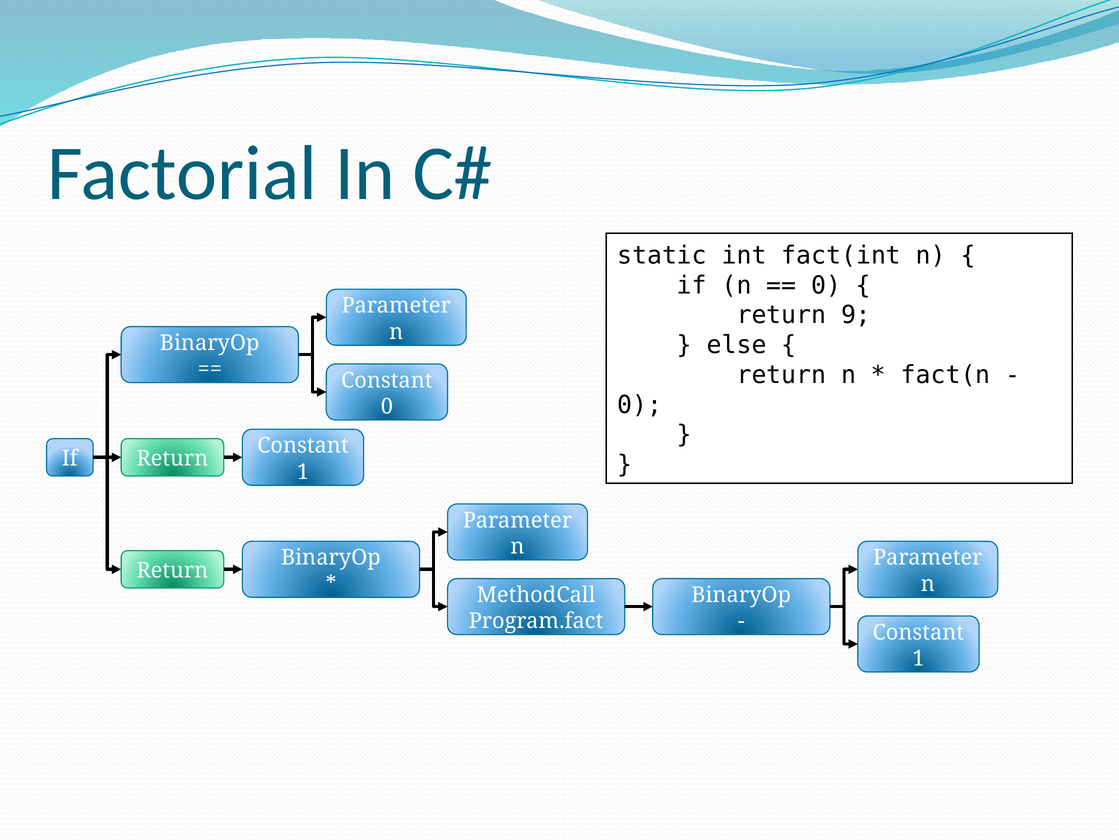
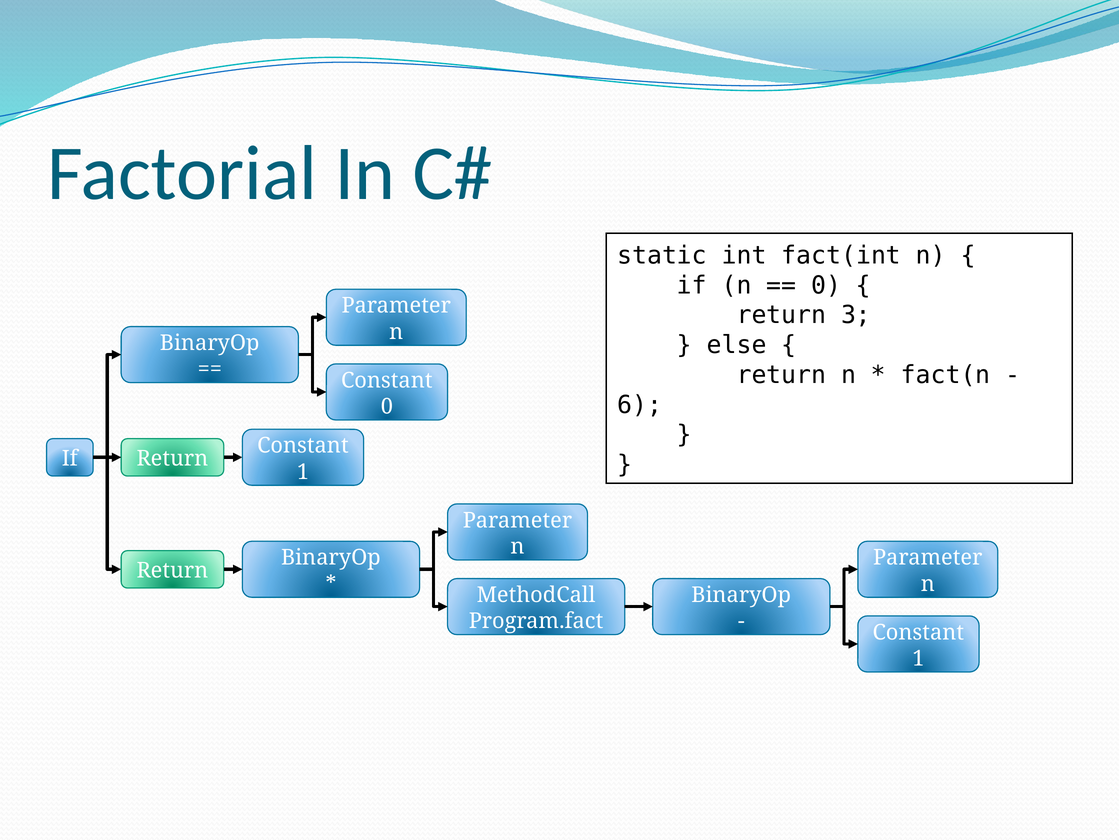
9: 9 -> 3
0 at (640, 404): 0 -> 6
